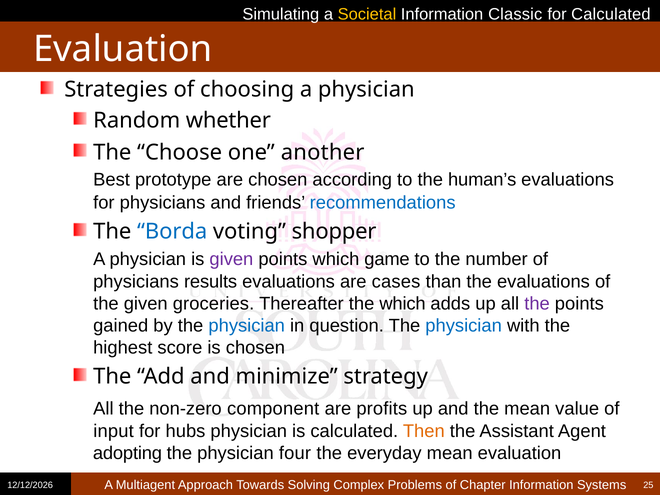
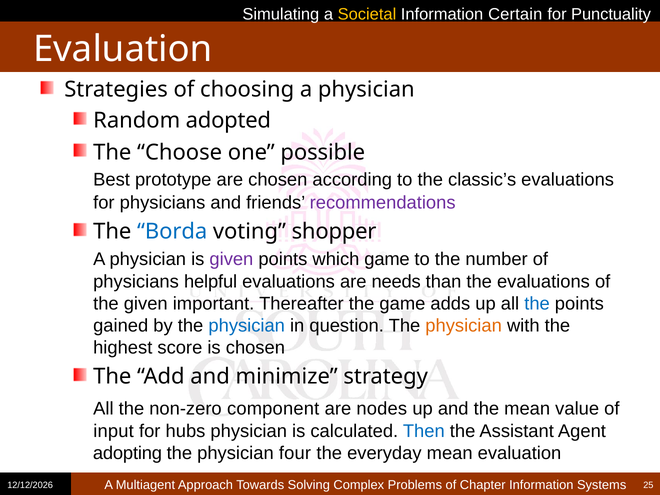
Classic: Classic -> Certain
for Calculated: Calculated -> Punctuality
whether: whether -> adopted
another: another -> possible
human’s: human’s -> classic’s
recommendations colour: blue -> purple
results: results -> helpful
cases: cases -> needs
groceries: groceries -> important
the which: which -> game
the at (537, 304) colour: purple -> blue
physician at (464, 326) colour: blue -> orange
profits: profits -> nodes
Then colour: orange -> blue
